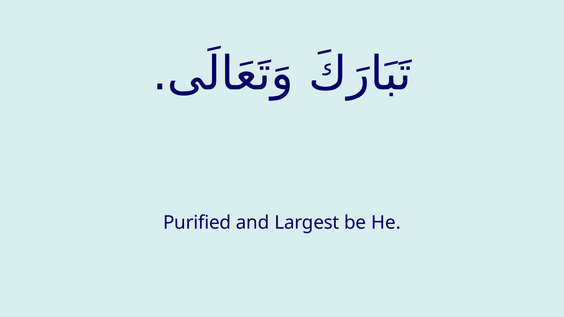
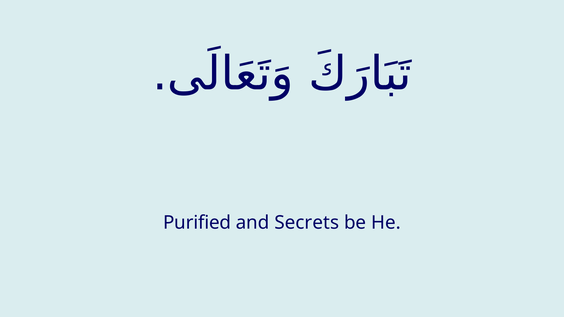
Largest: Largest -> Secrets
